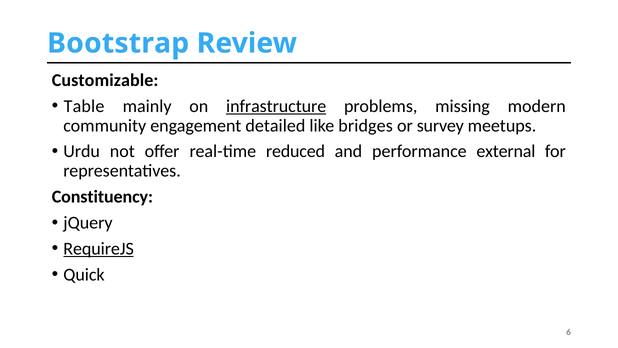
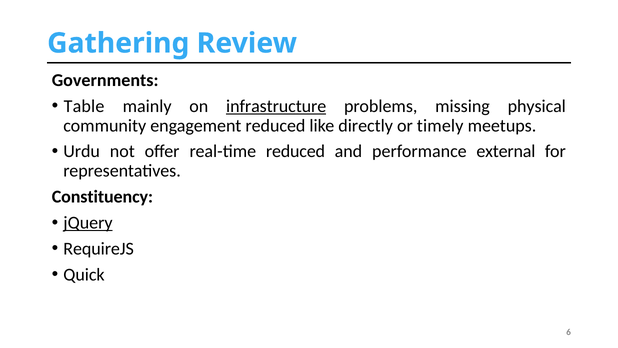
Bootstrap: Bootstrap -> Gathering
Customizable: Customizable -> Governments
modern: modern -> physical
engagement detailed: detailed -> reduced
bridges: bridges -> directly
survey: survey -> timely
jQuery underline: none -> present
RequireJS underline: present -> none
